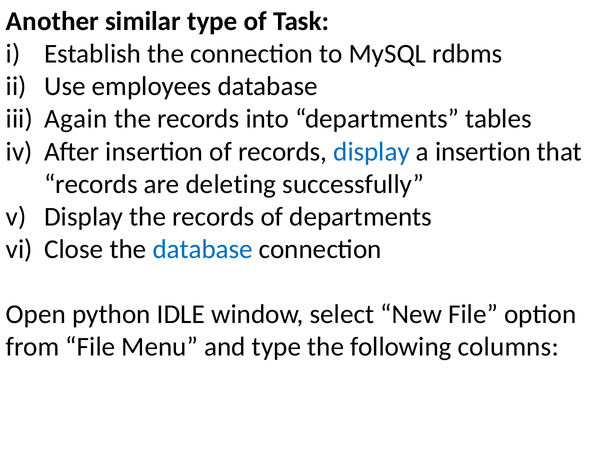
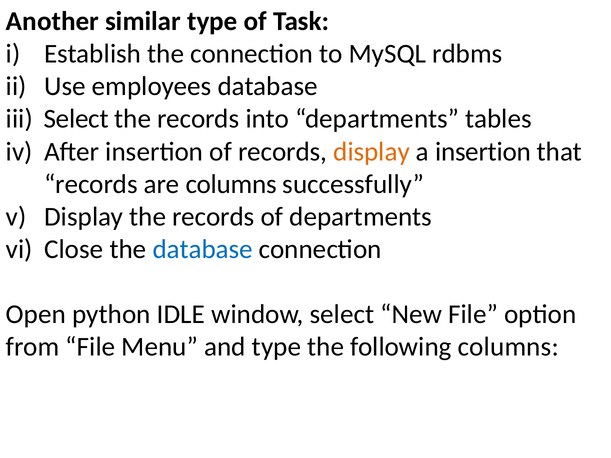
Again at (76, 119): Again -> Select
display at (372, 152) colour: blue -> orange
are deleting: deleting -> columns
